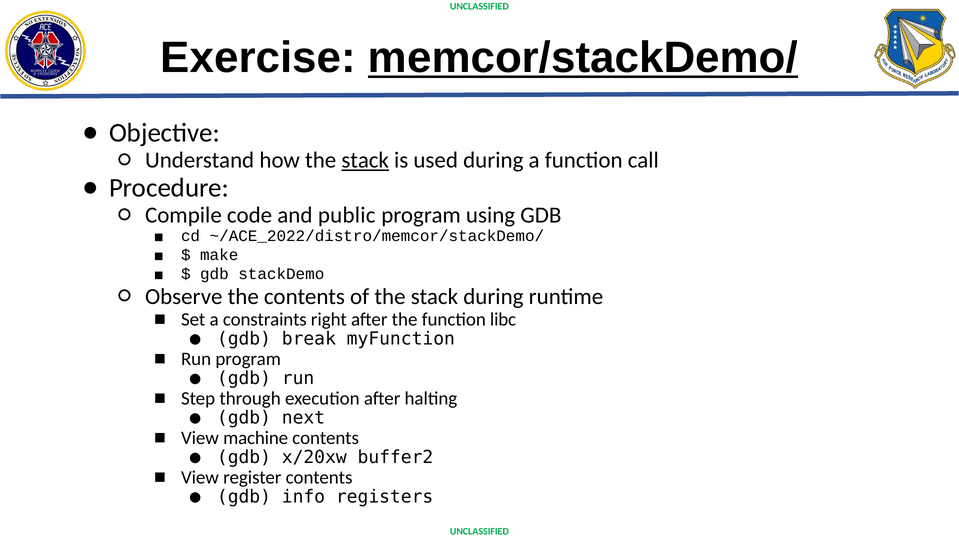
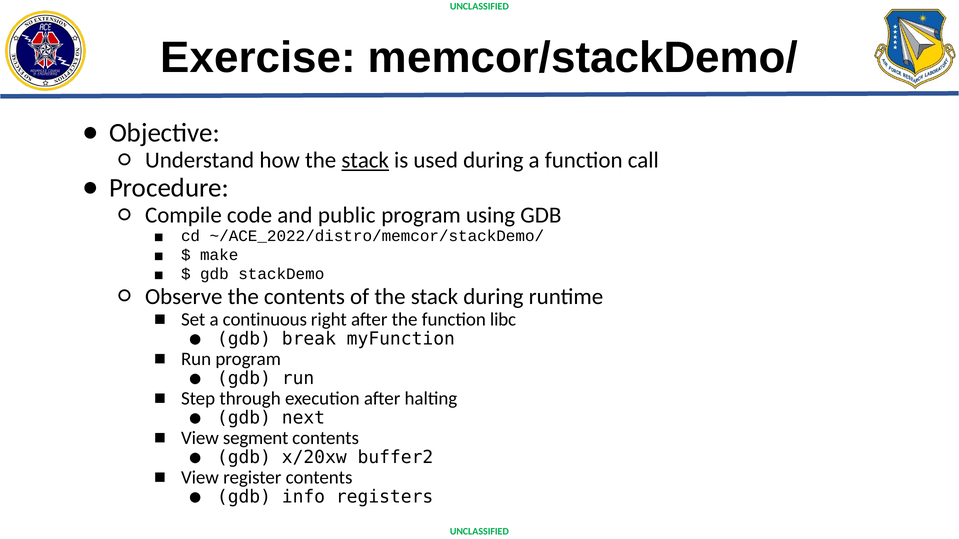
memcor/stackDemo/ underline: present -> none
constraints: constraints -> continuous
machine: machine -> segment
